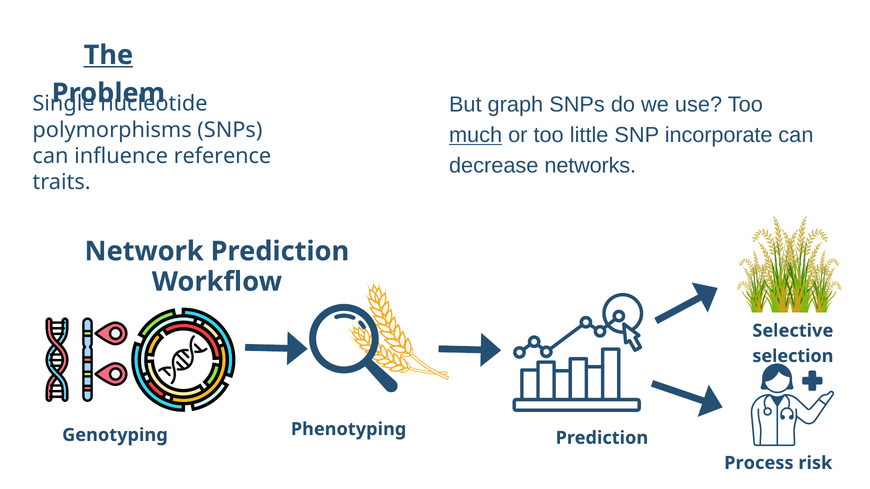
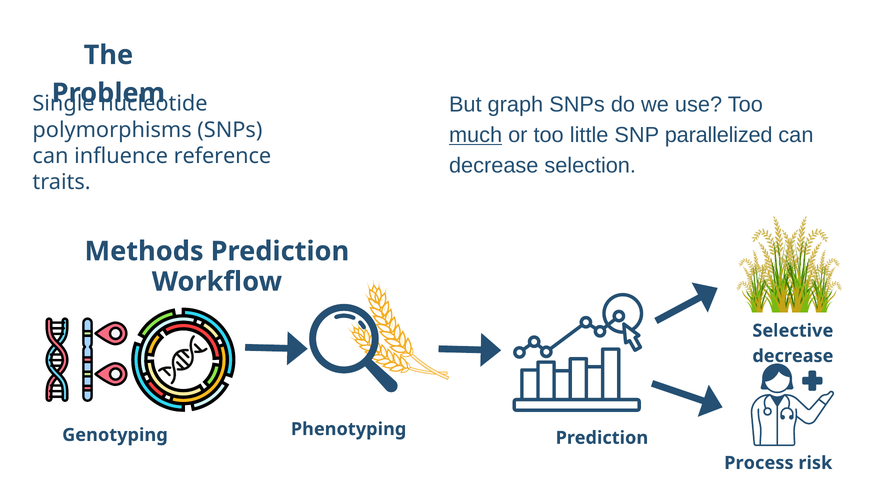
The underline: present -> none
incorporate: incorporate -> parallelized
networks: networks -> selection
Network: Network -> Methods
selection at (793, 356): selection -> decrease
